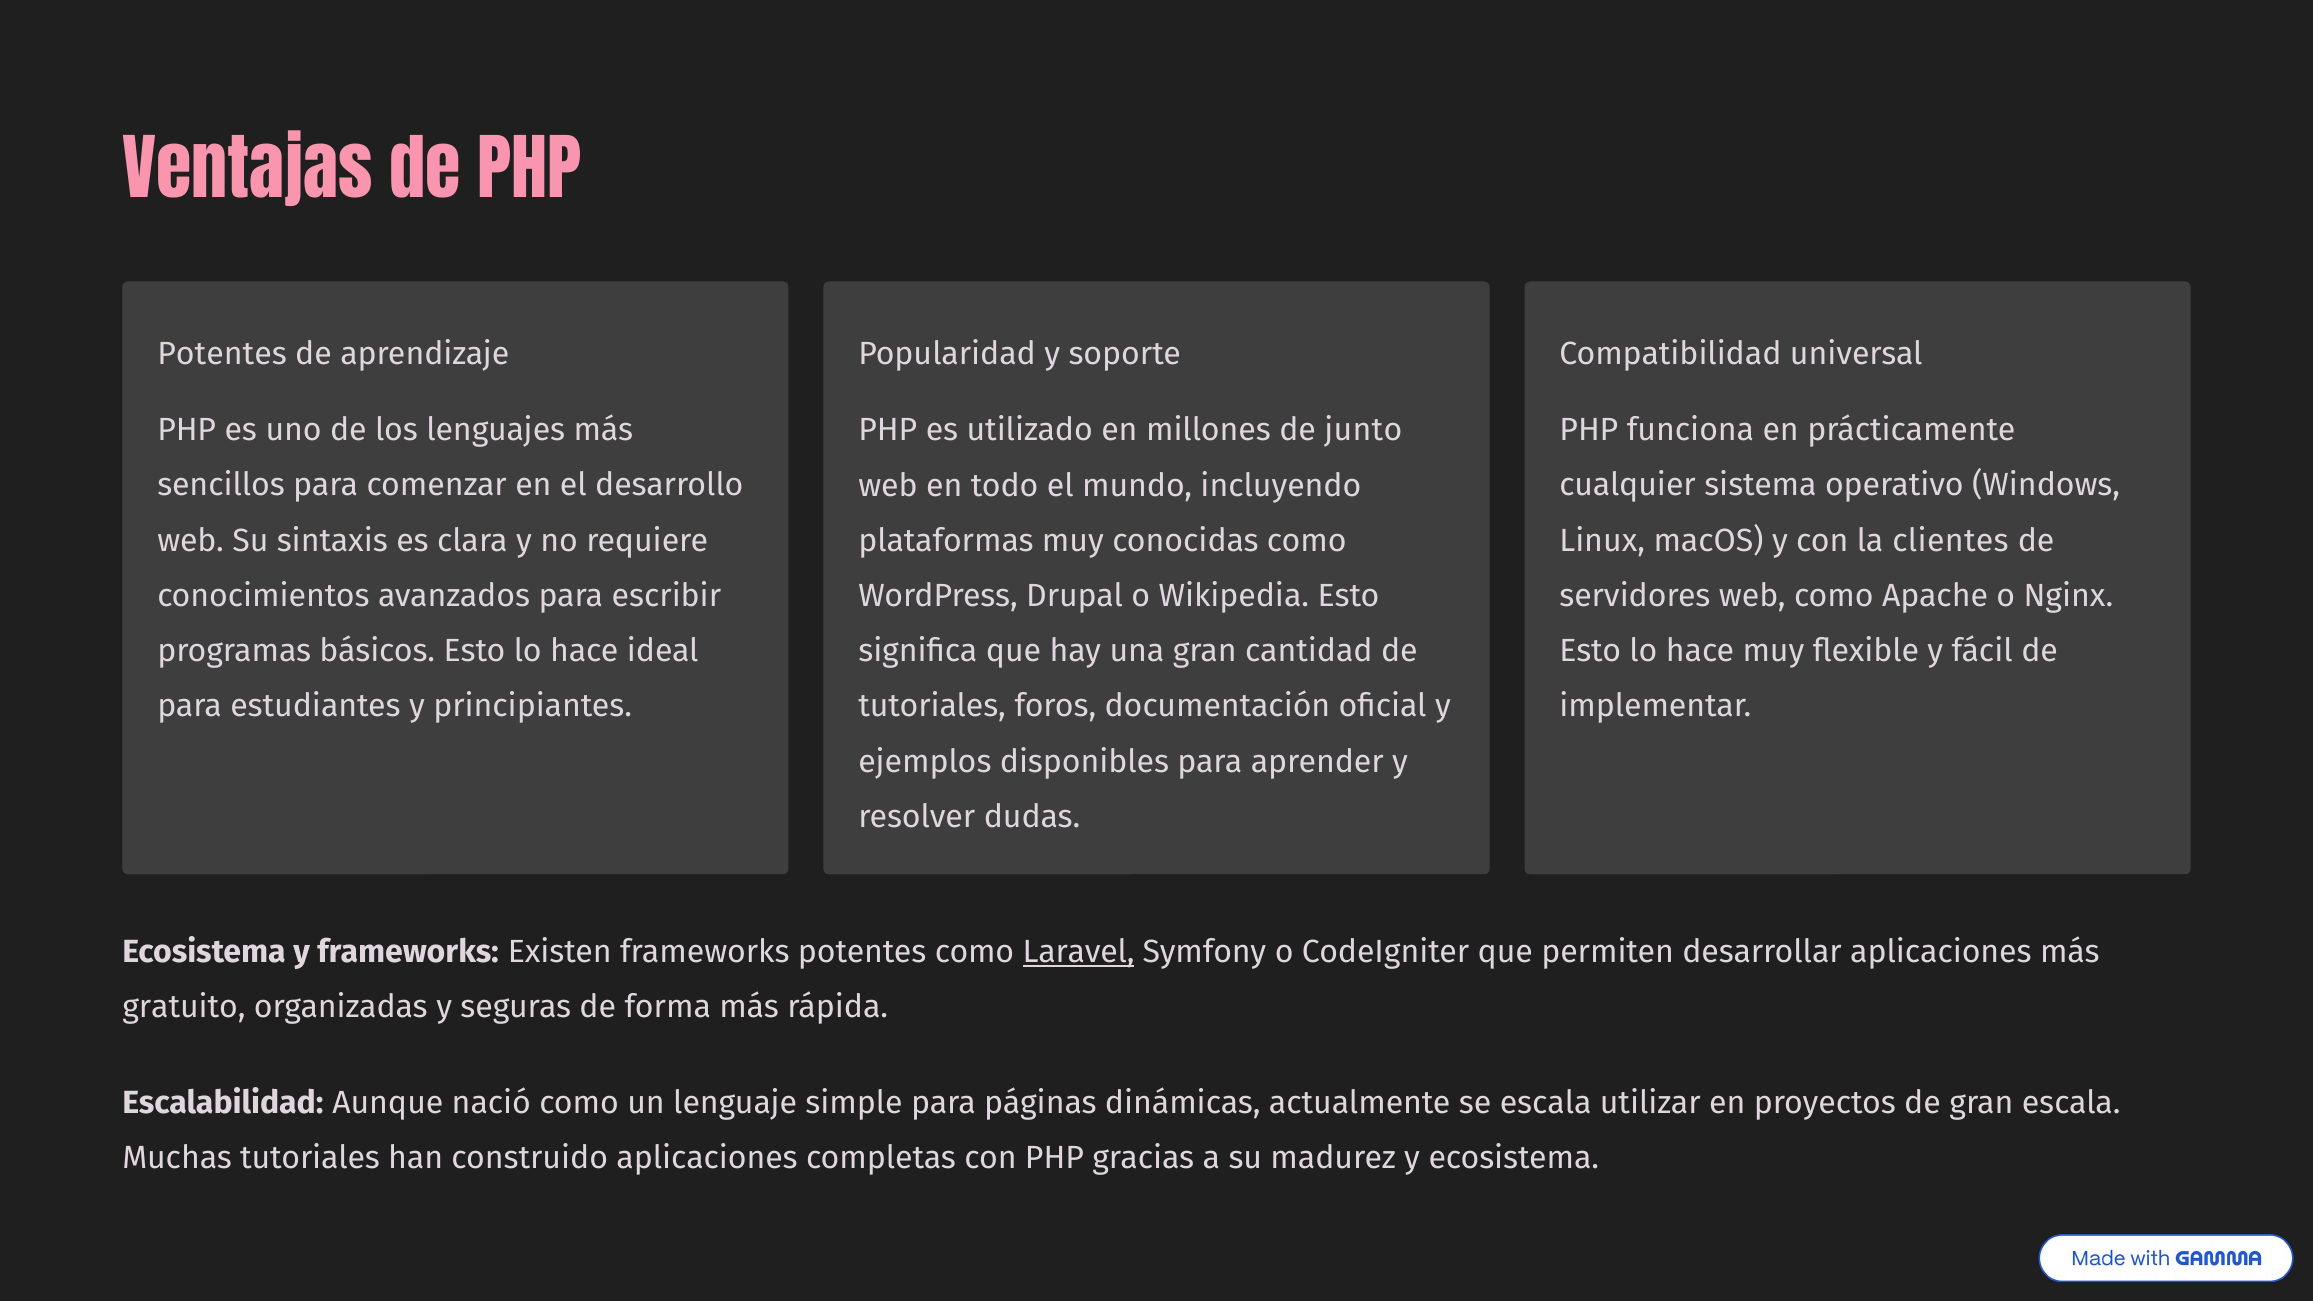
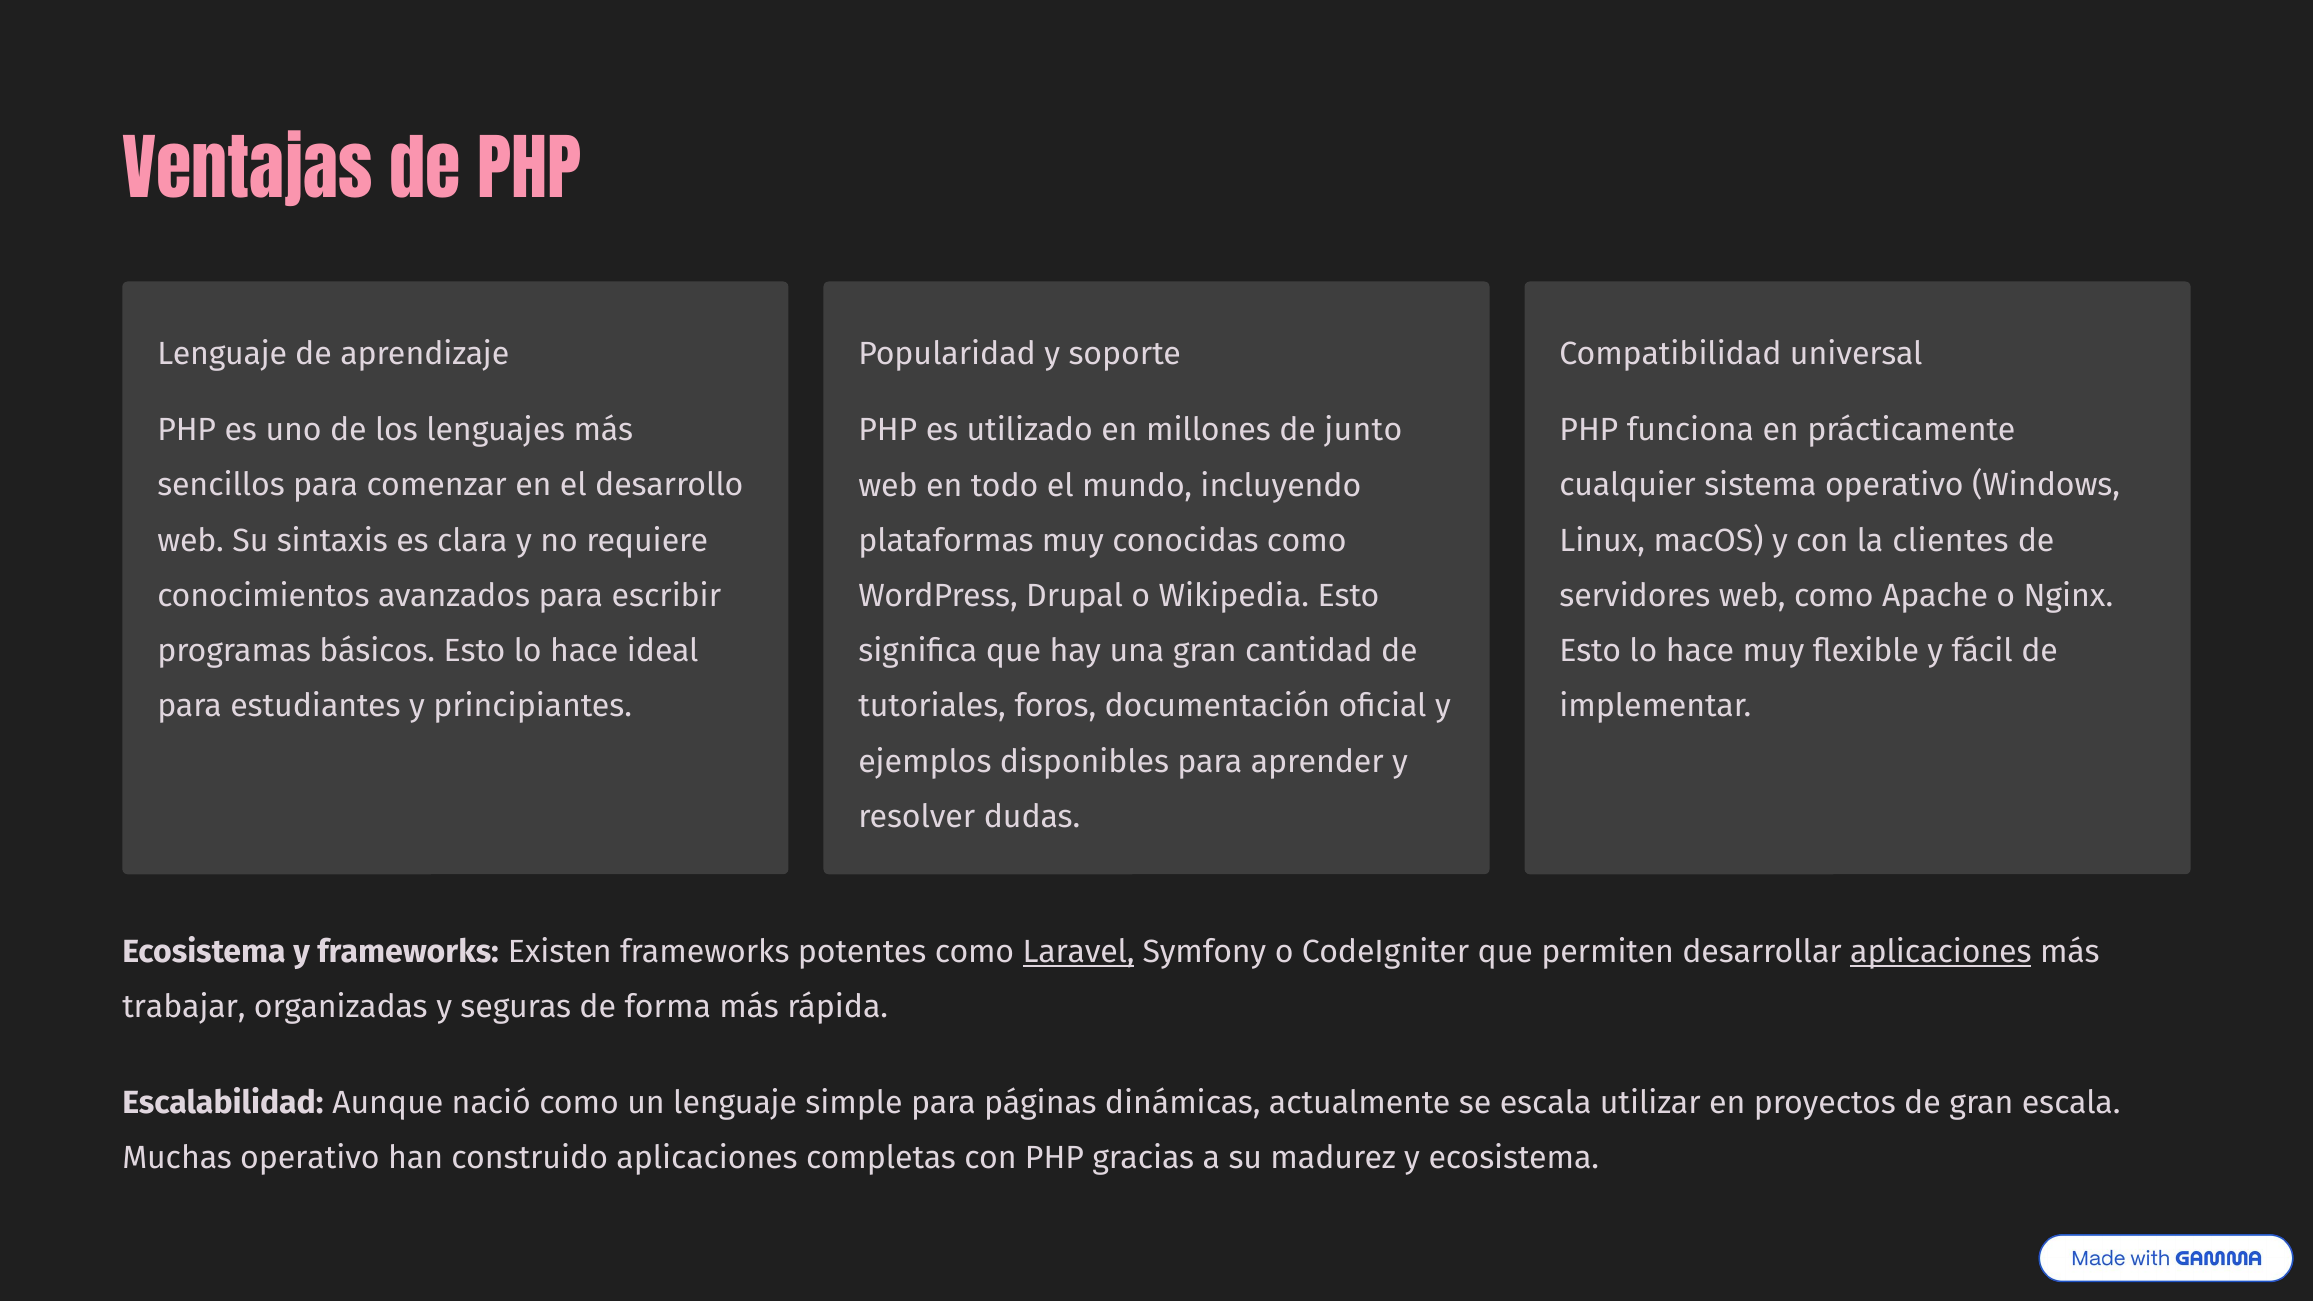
Potentes at (222, 354): Potentes -> Lenguaje
aplicaciones at (1941, 952) underline: none -> present
gratuito: gratuito -> trabajar
Muchas tutoriales: tutoriales -> operativo
